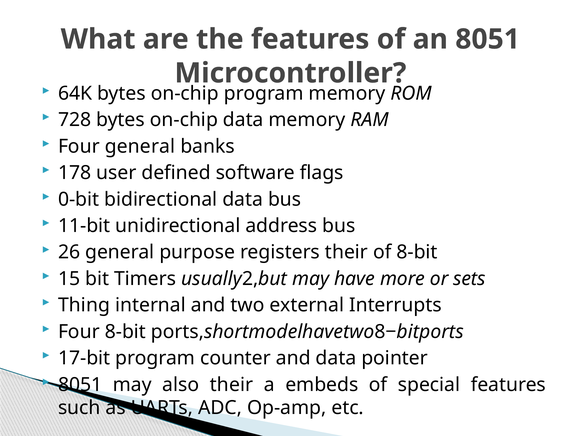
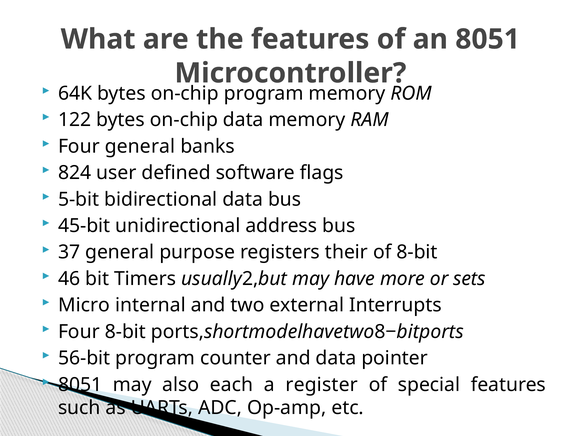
728: 728 -> 122
178: 178 -> 824
0-bit: 0-bit -> 5-bit
11-bit: 11-bit -> 45-bit
26: 26 -> 37
15: 15 -> 46
Thing: Thing -> Micro
17-bit: 17-bit -> 56-bit
also their: their -> each
embeds: embeds -> register
